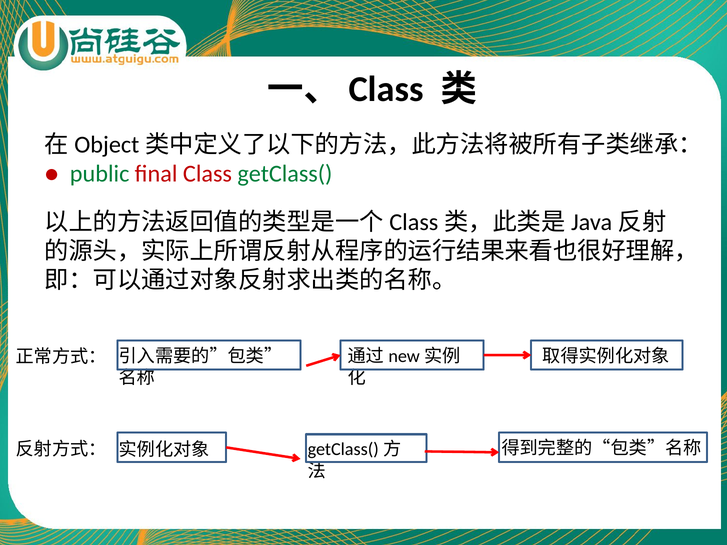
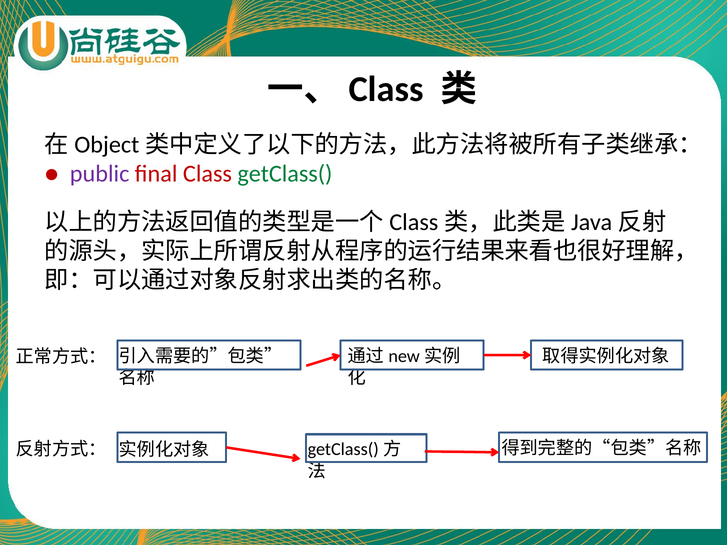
public colour: green -> purple
